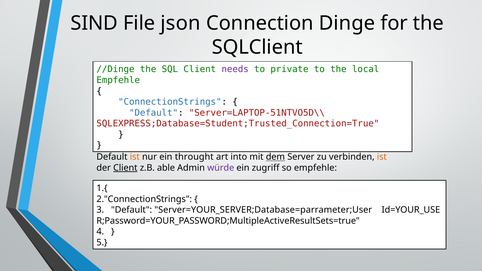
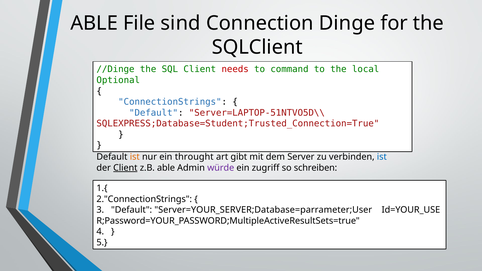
SIND at (94, 23): SIND -> ABLE
json: json -> sind
needs colour: purple -> red
private: private -> command
Empfehle at (118, 80): Empfehle -> Optional
into: into -> gibt
dem underline: present -> none
ist at (382, 157) colour: orange -> blue
so empfehle: empfehle -> schreiben
